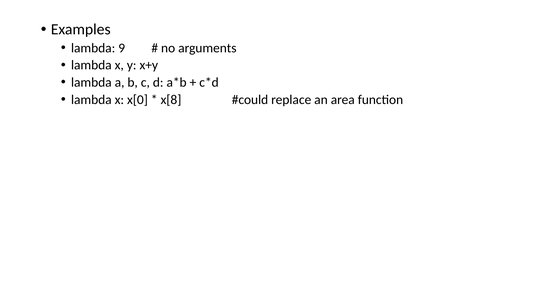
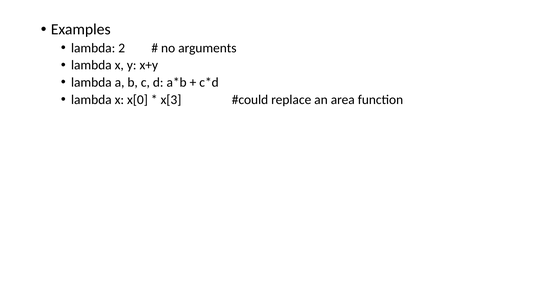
9: 9 -> 2
x[8: x[8 -> x[3
